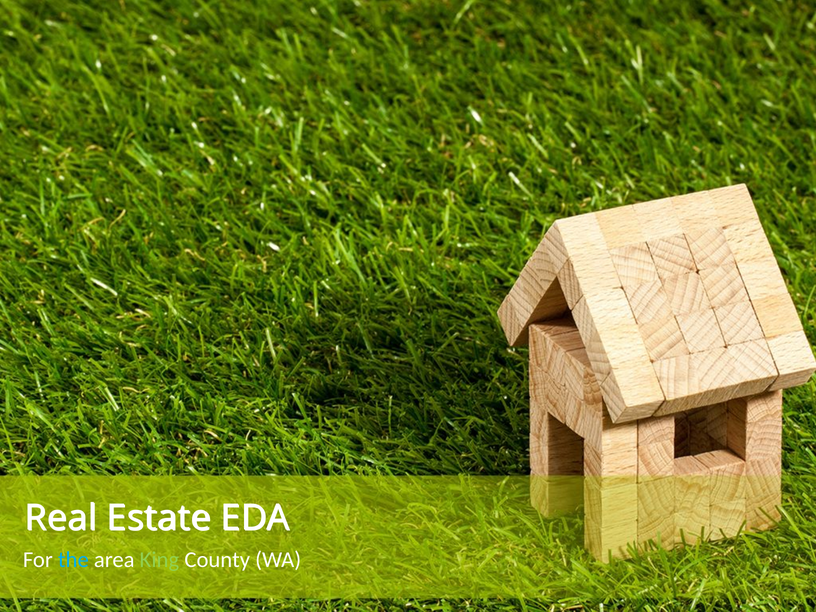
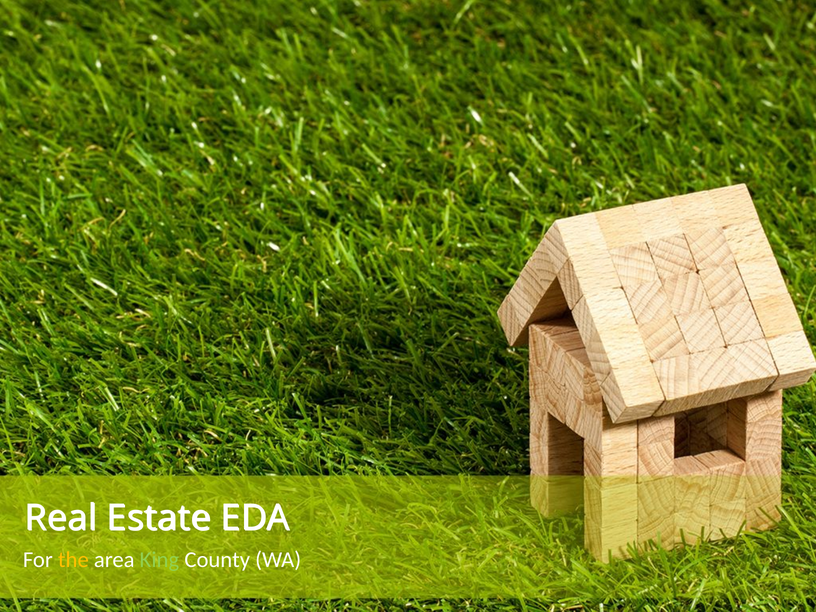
the colour: light blue -> yellow
